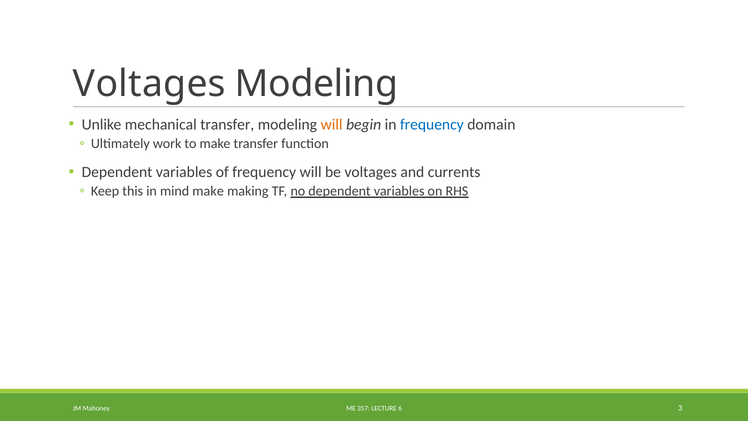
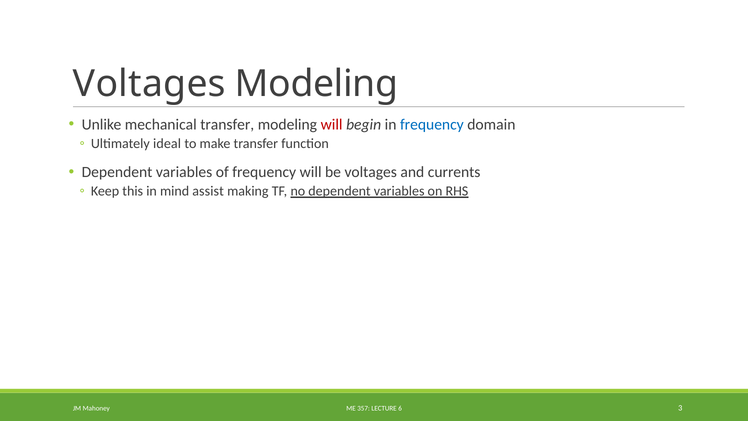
will at (332, 124) colour: orange -> red
work: work -> ideal
mind make: make -> assist
